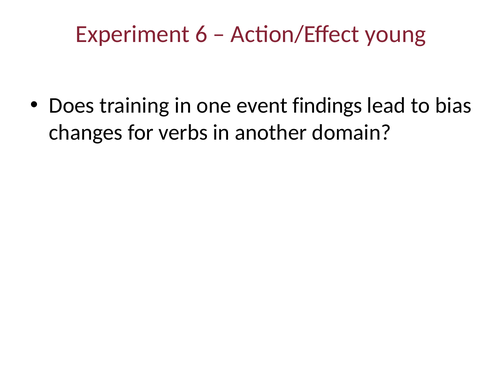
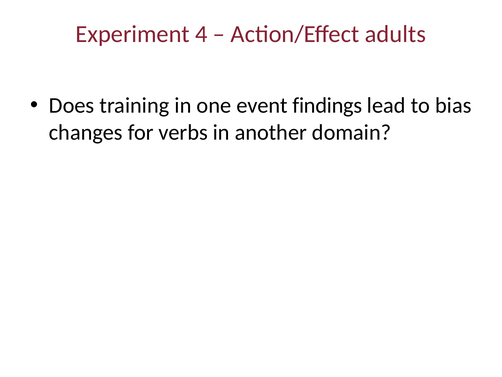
6: 6 -> 4
young: young -> adults
